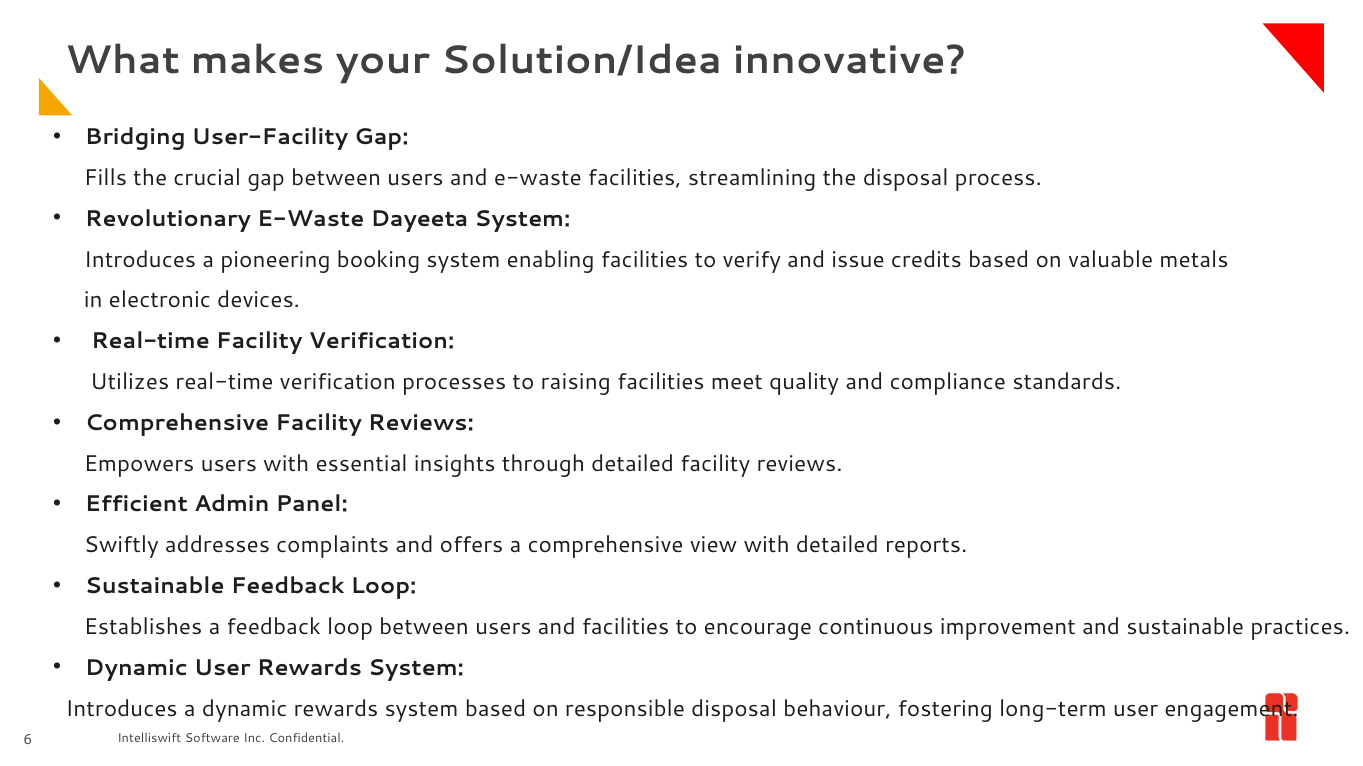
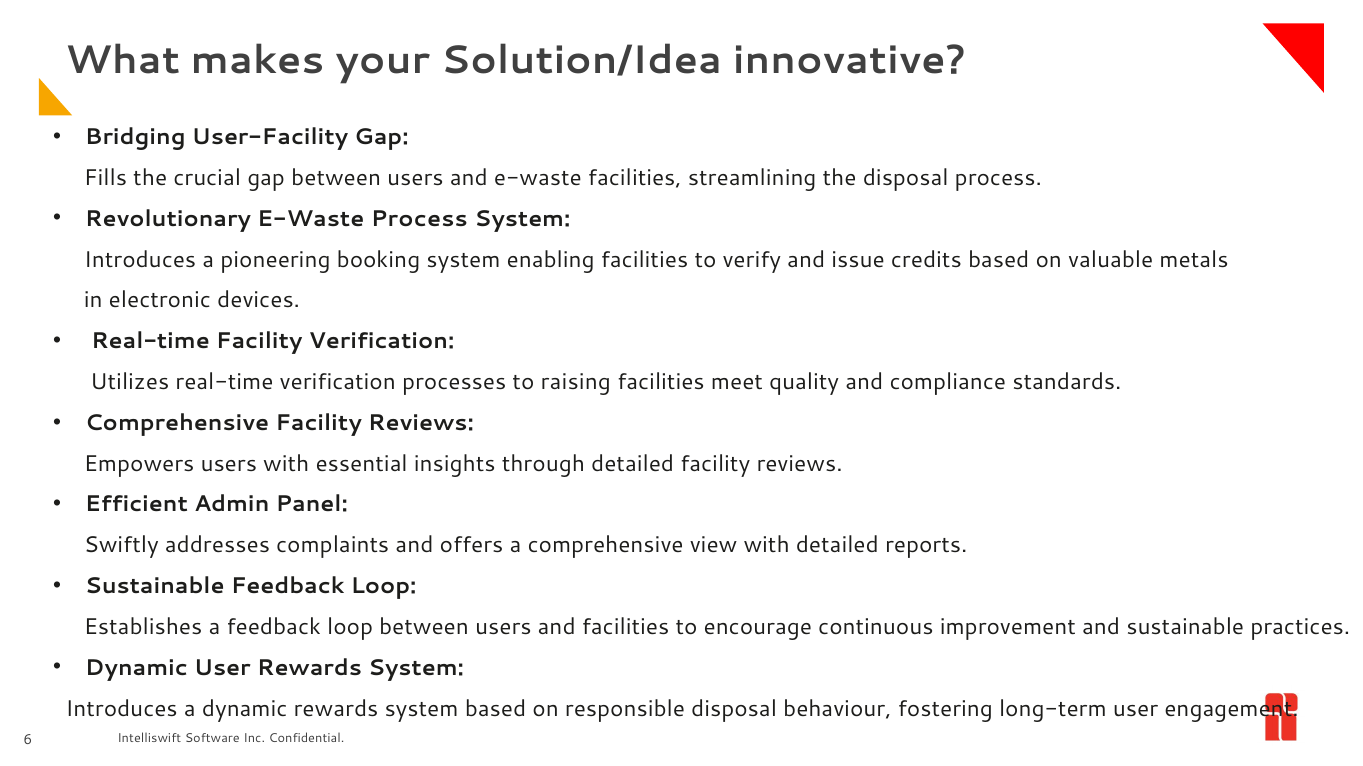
E-Waste Dayeeta: Dayeeta -> Process
